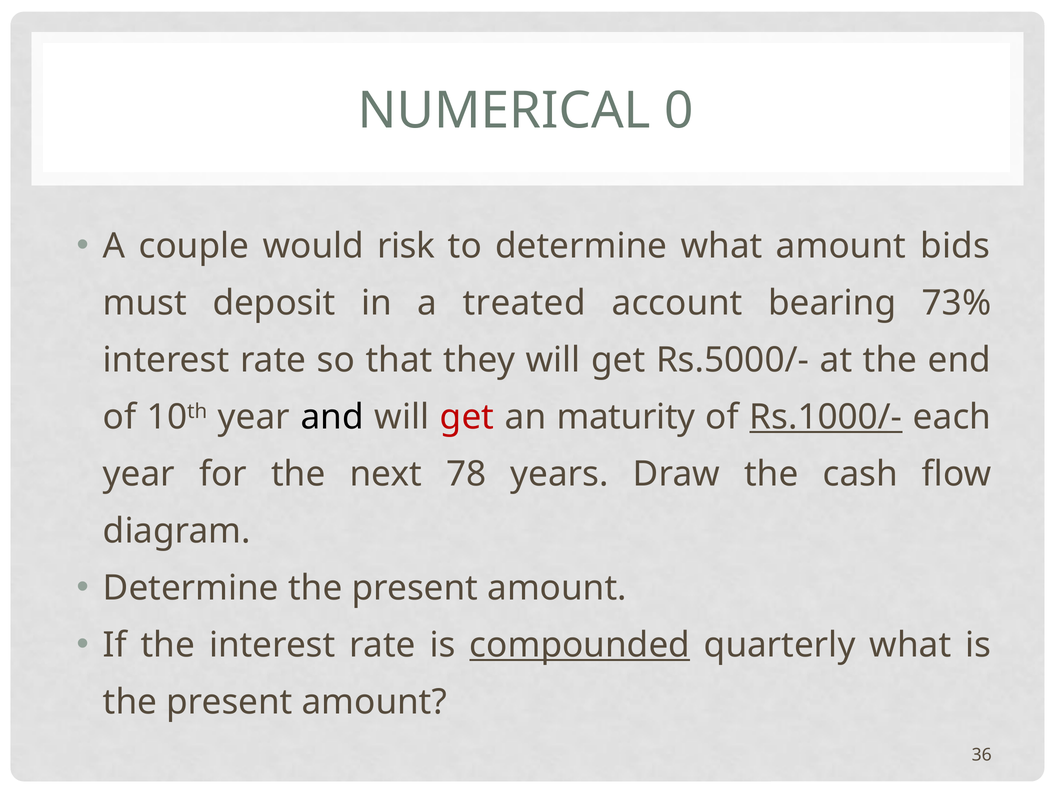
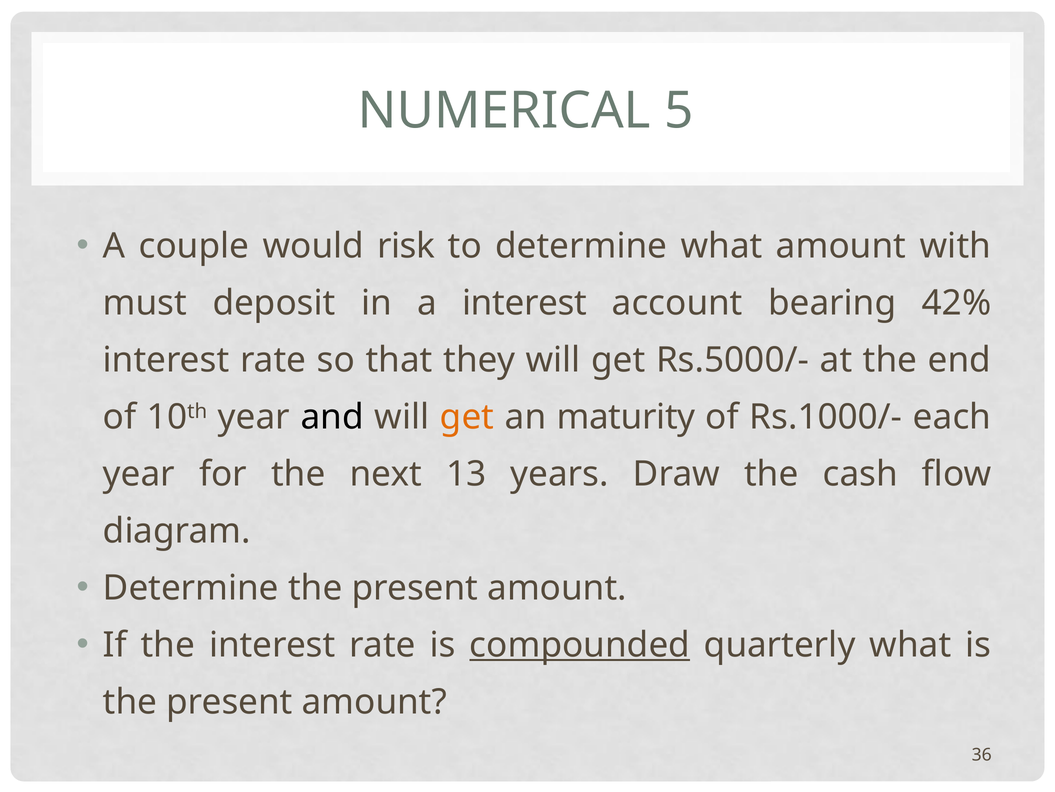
0: 0 -> 5
bids: bids -> with
a treated: treated -> interest
73%: 73% -> 42%
get at (467, 417) colour: red -> orange
Rs.1000/- underline: present -> none
78: 78 -> 13
